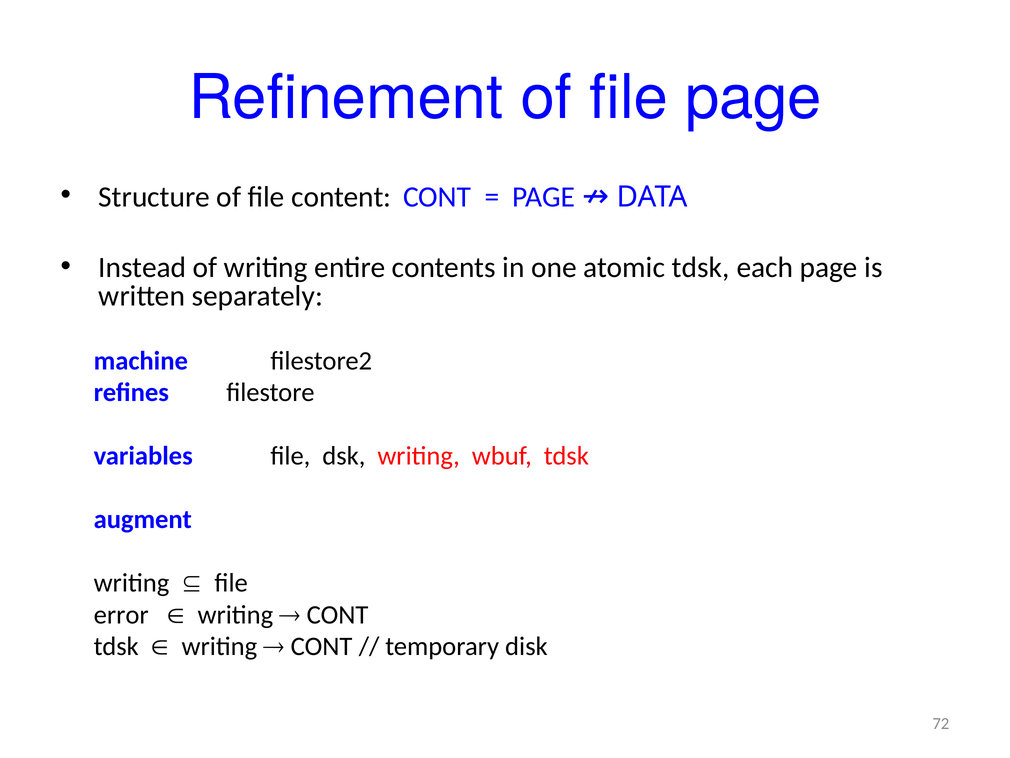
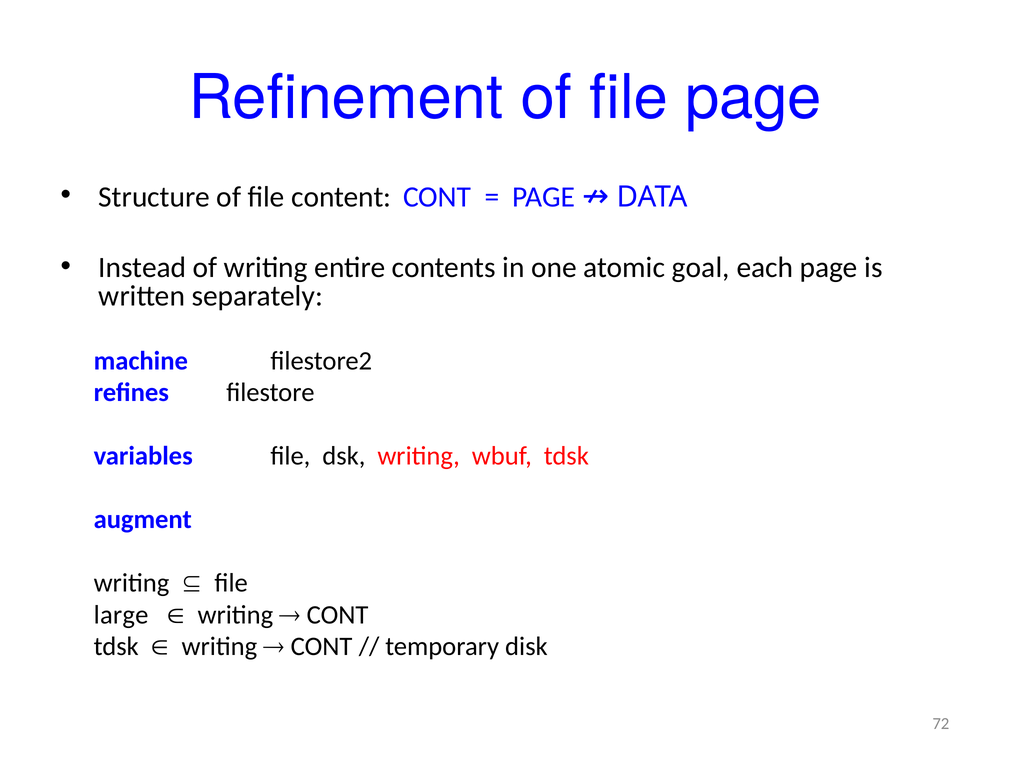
atomic tdsk: tdsk -> goal
error: error -> large
